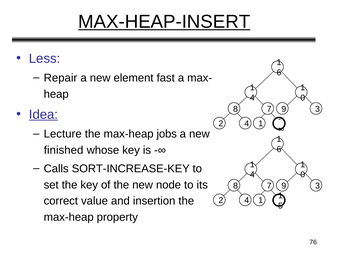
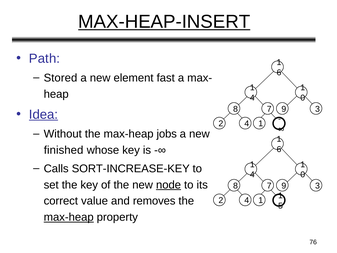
Less: Less -> Path
Repair: Repair -> Stored
Lecture: Lecture -> Without
node underline: none -> present
insertion: insertion -> removes
max-heap at (69, 217) underline: none -> present
